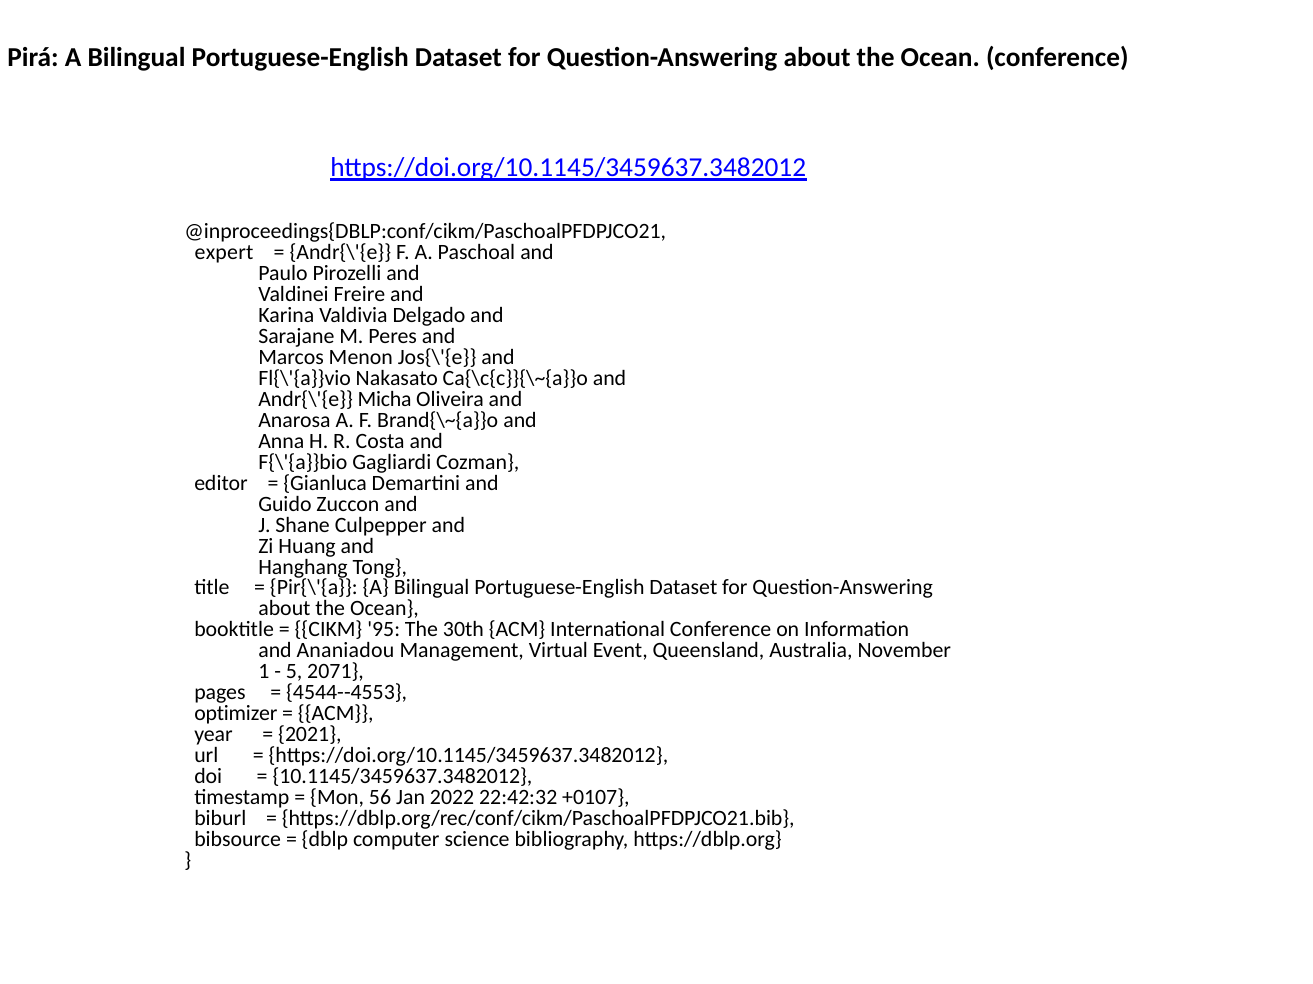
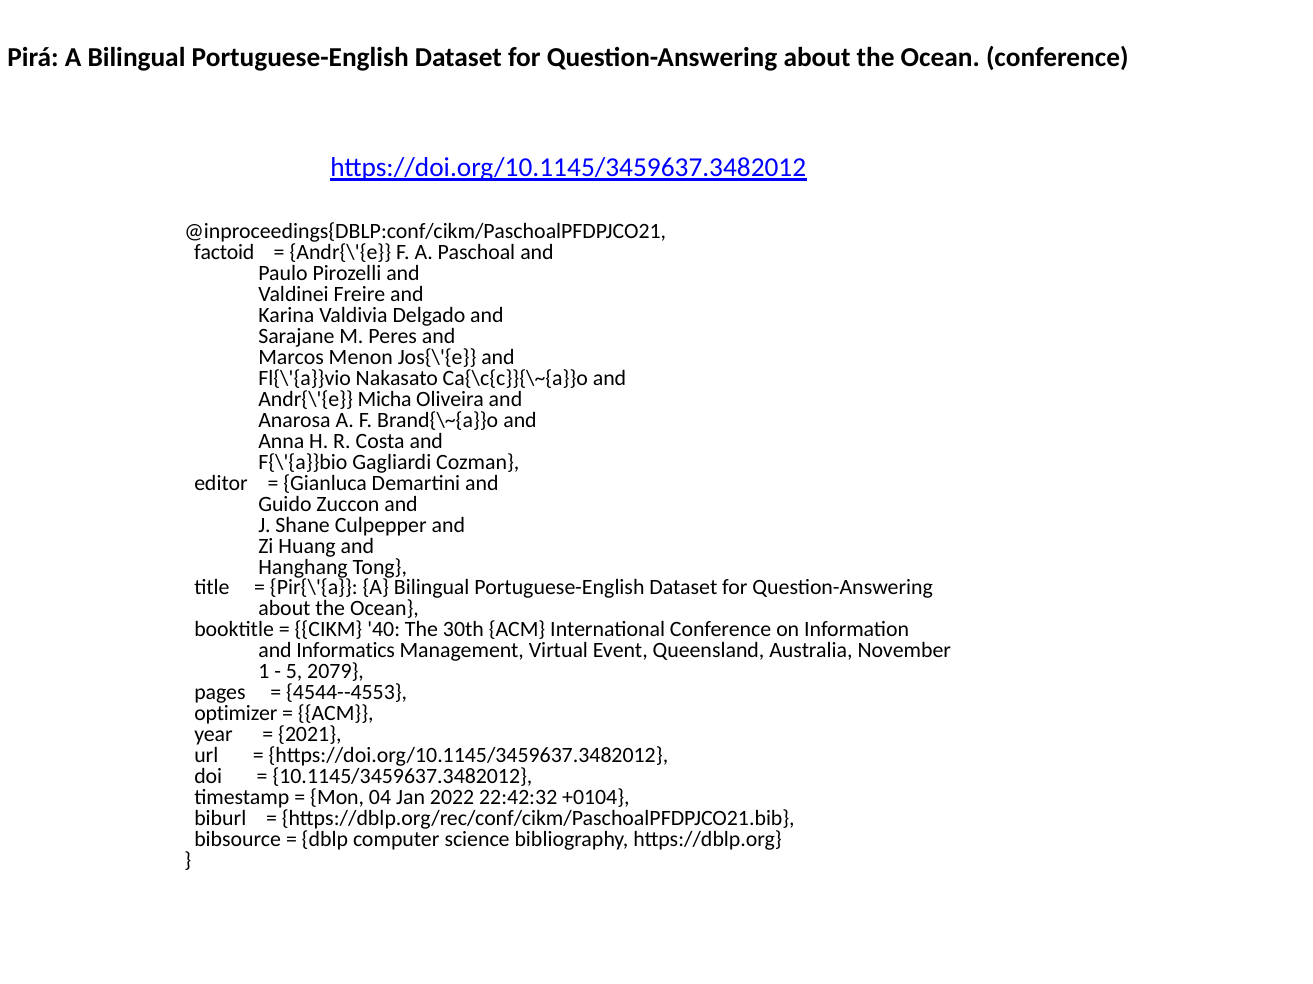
expert: expert -> factoid
95: 95 -> 40
Ananiadou: Ananiadou -> Informatics
2071: 2071 -> 2079
56: 56 -> 04
+0107: +0107 -> +0104
